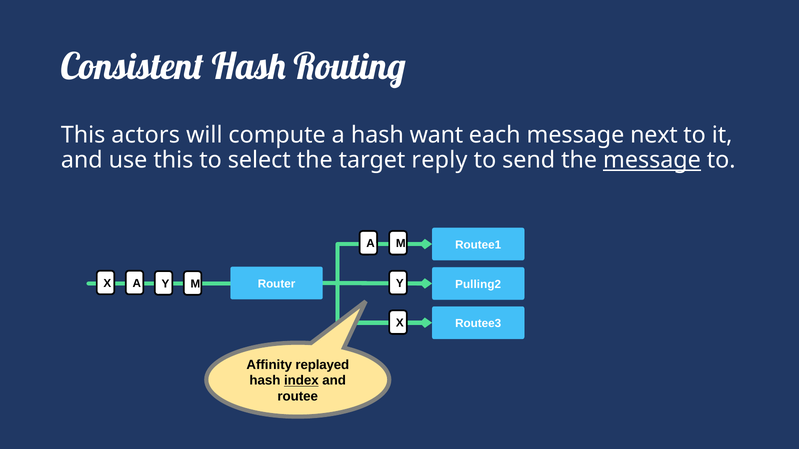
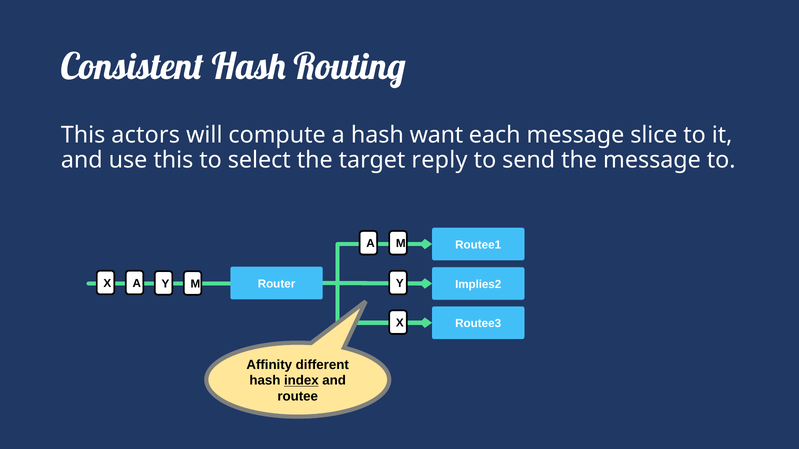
next: next -> slice
message at (652, 160) underline: present -> none
Pulling2: Pulling2 -> Implies2
replayed: replayed -> different
